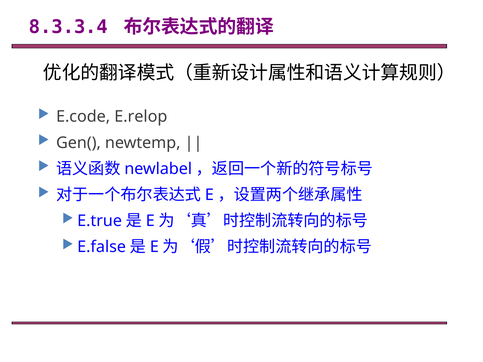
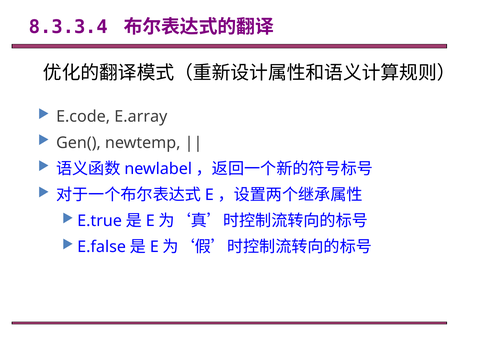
E.relop: E.relop -> E.array
